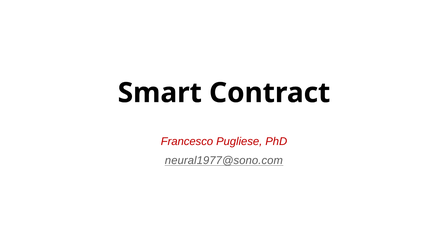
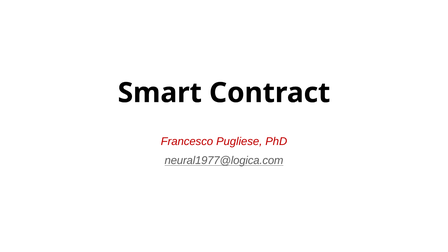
neural1977@sono.com: neural1977@sono.com -> neural1977@logica.com
